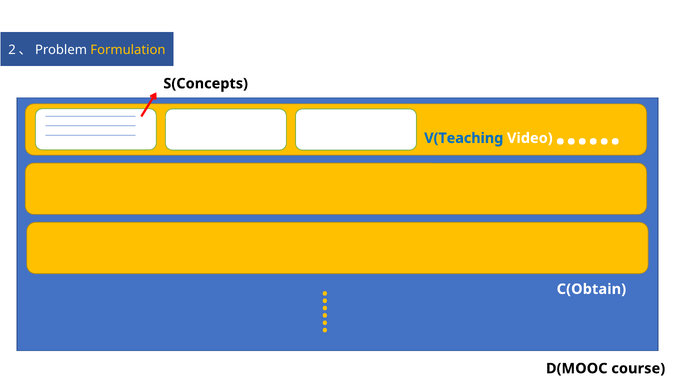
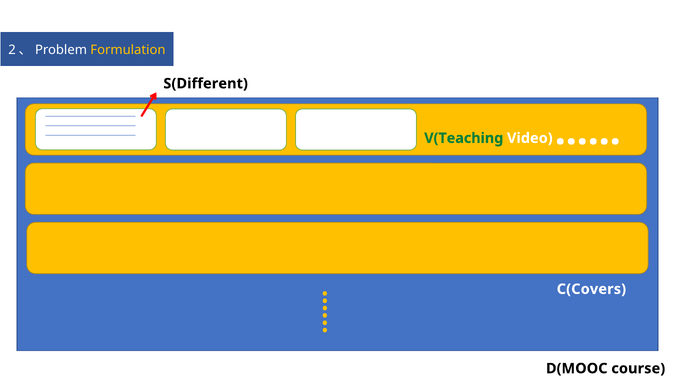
S(Concepts: S(Concepts -> S(Different
V(Teaching colour: blue -> green
C(Obtain: C(Obtain -> C(Covers
